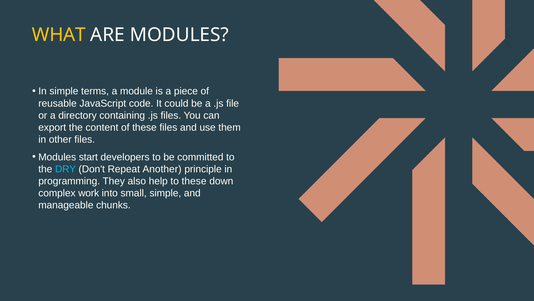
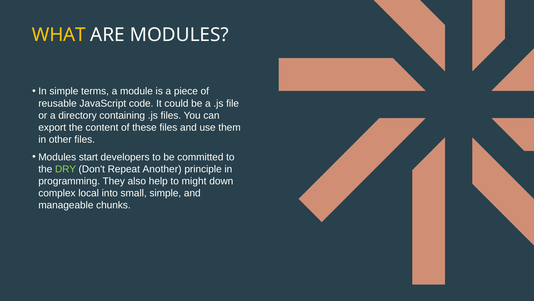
DRY colour: light blue -> light green
to these: these -> might
work: work -> local
